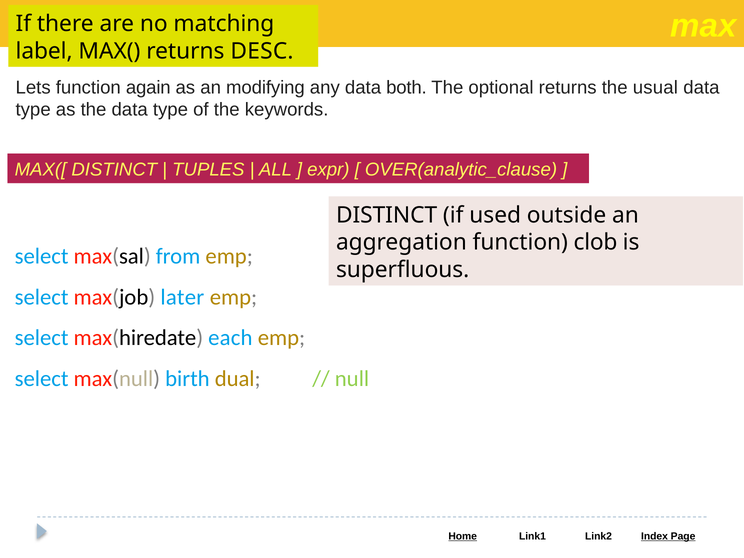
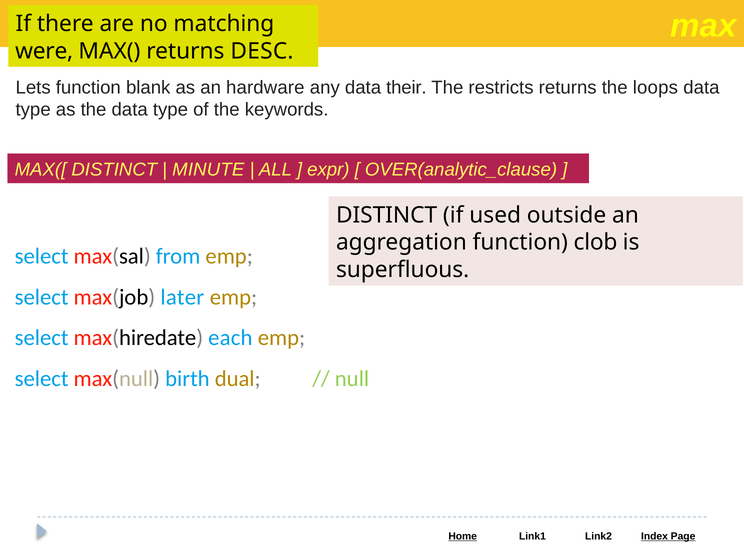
label: label -> were
again: again -> blank
modifying: modifying -> hardware
both: both -> their
optional: optional -> restricts
usual: usual -> loops
TUPLES: TUPLES -> MINUTE
